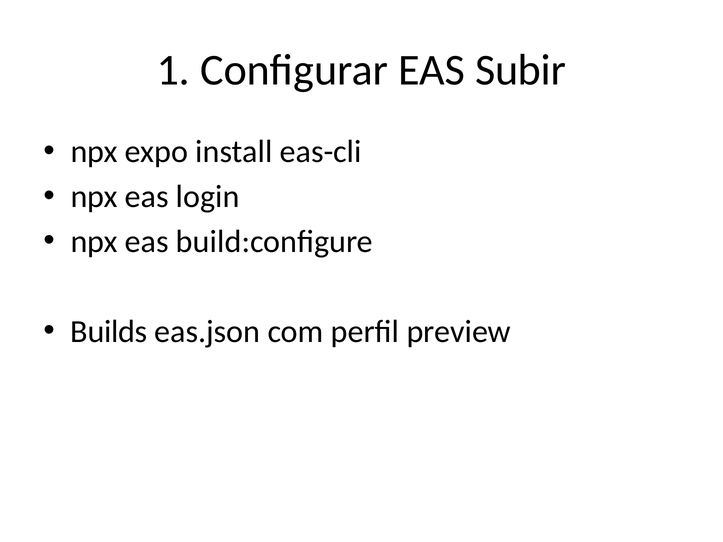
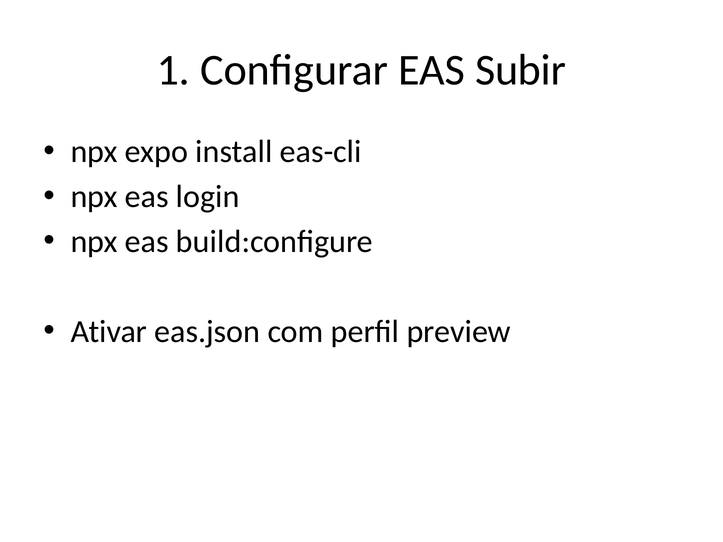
Builds: Builds -> Ativar
